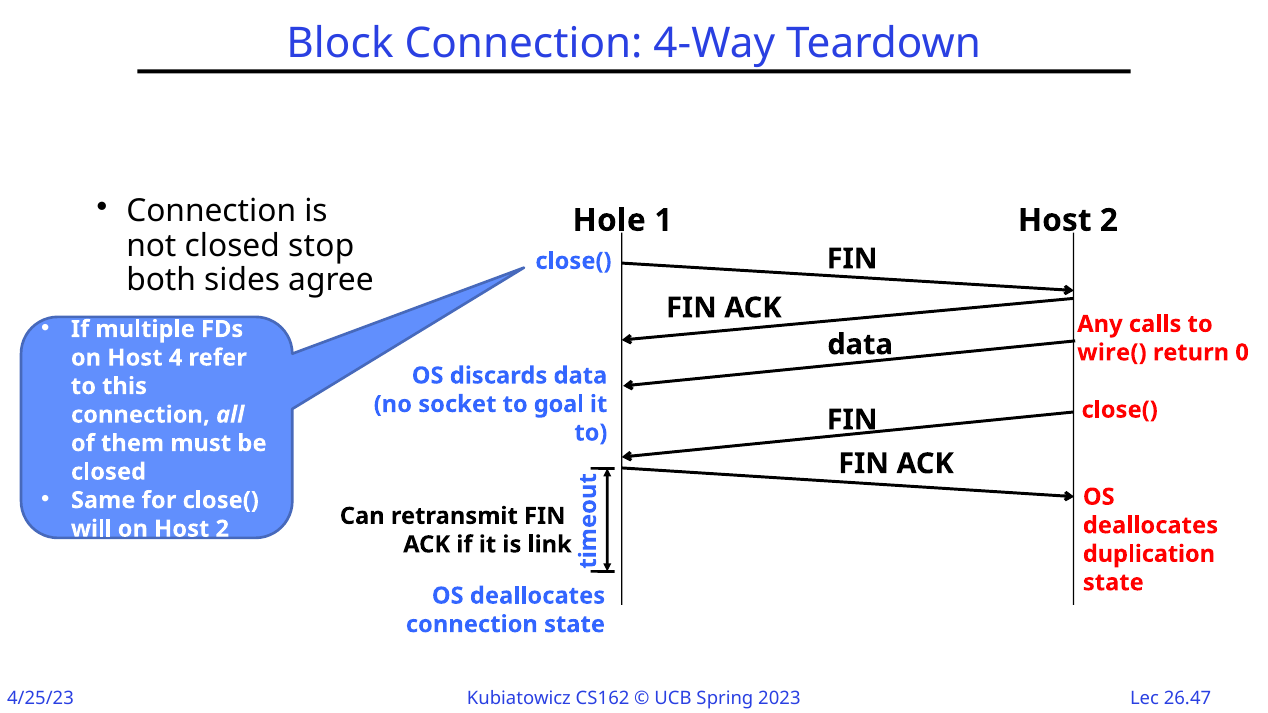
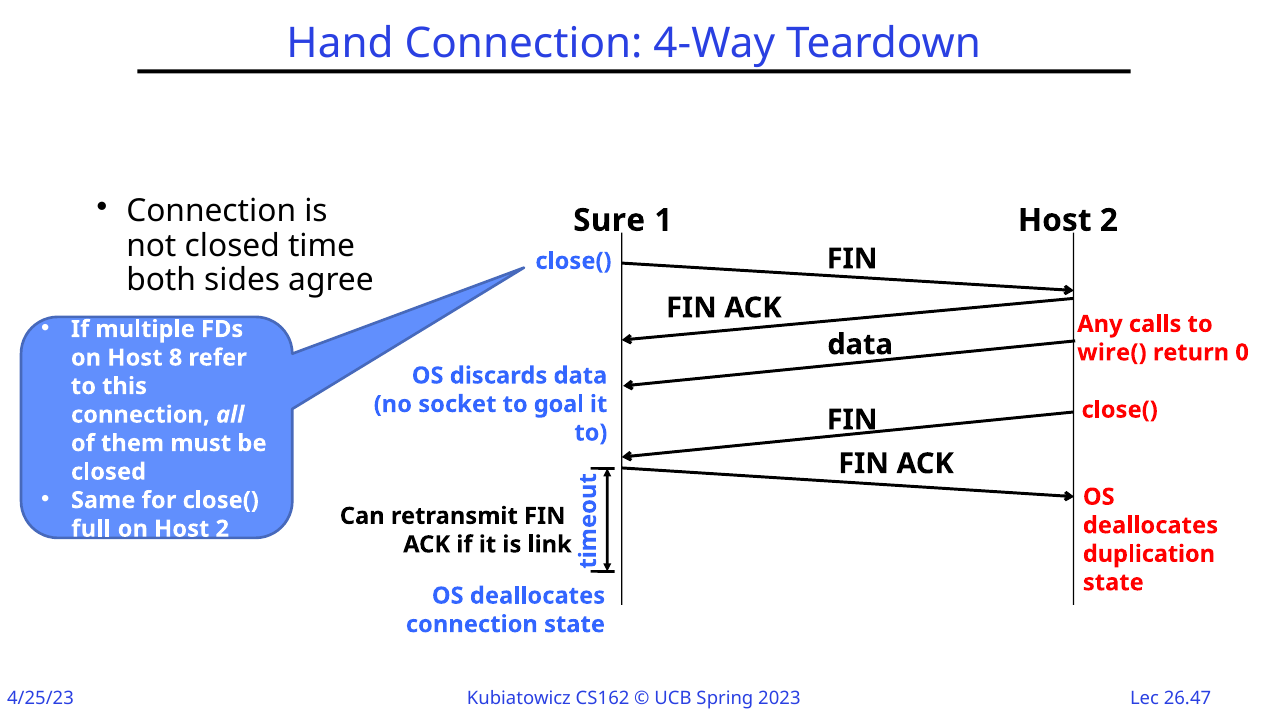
Block: Block -> Hand
Hole: Hole -> Sure
stop: stop -> time
4: 4 -> 8
will: will -> full
